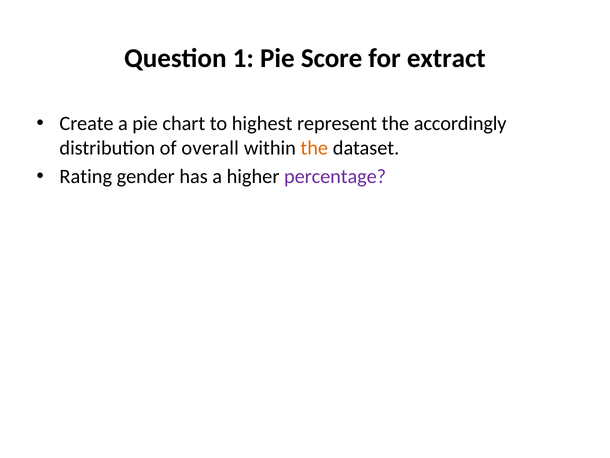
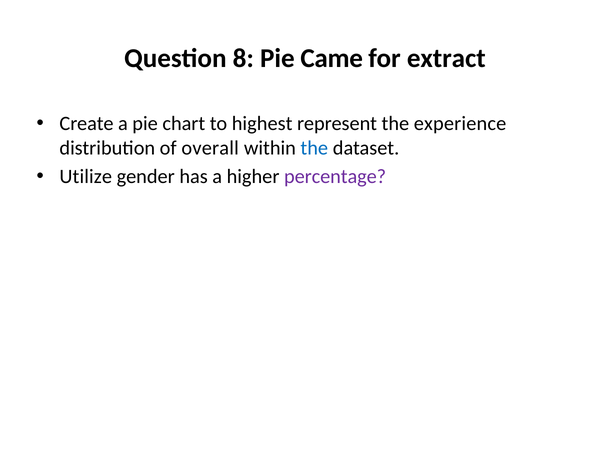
1: 1 -> 8
Score: Score -> Came
accordingly: accordingly -> experience
the at (314, 148) colour: orange -> blue
Rating: Rating -> Utilize
